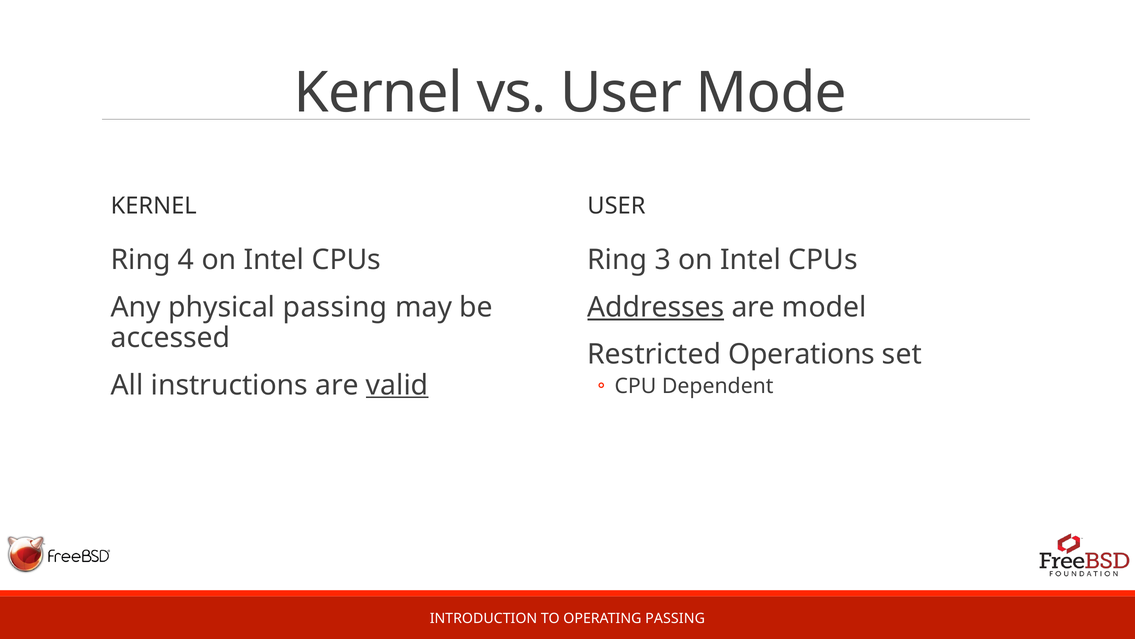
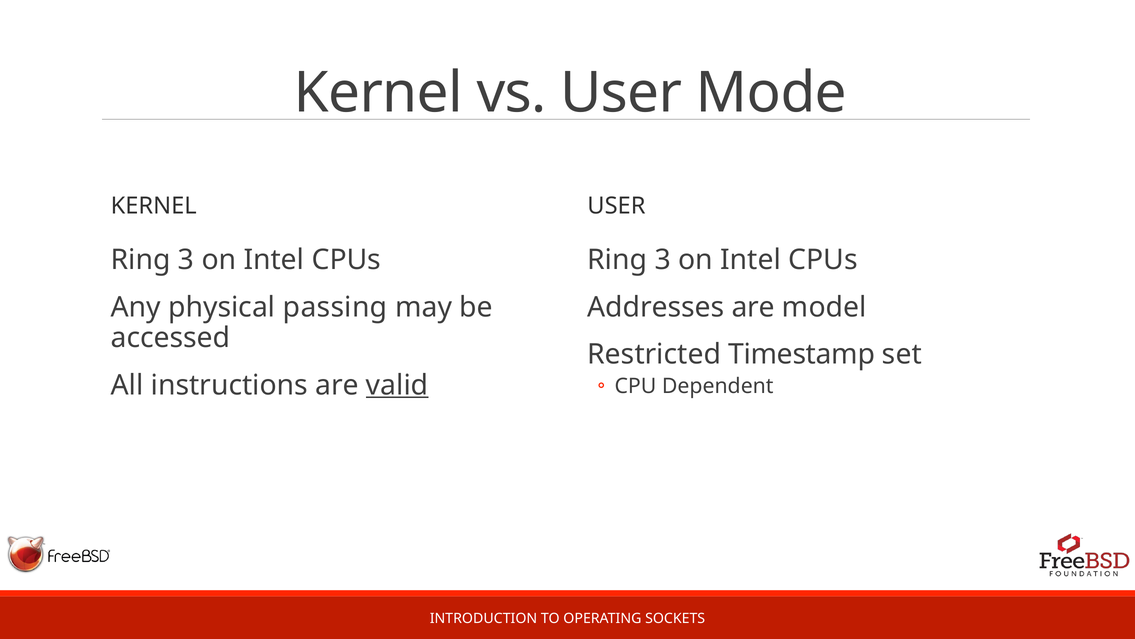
4 at (186, 260): 4 -> 3
Addresses underline: present -> none
Operations: Operations -> Timestamp
OPERATING PASSING: PASSING -> SOCKETS
